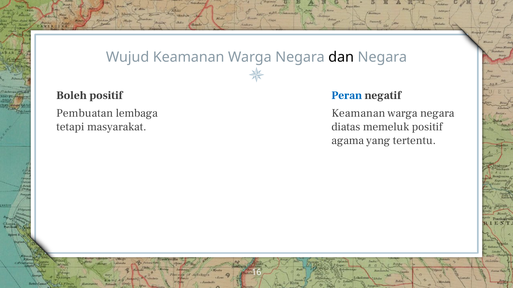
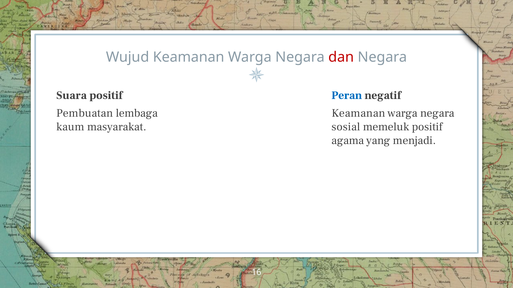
dan colour: black -> red
Boleh: Boleh -> Suara
tetapi: tetapi -> kaum
diatas: diatas -> sosial
tertentu: tertentu -> menjadi
